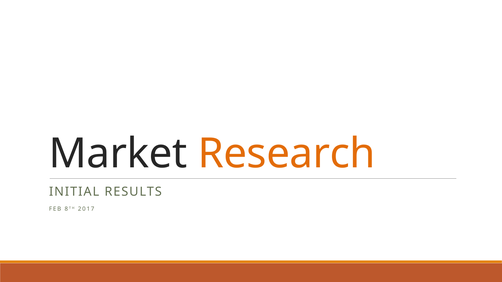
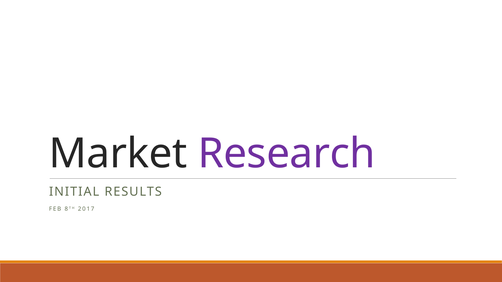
Research colour: orange -> purple
